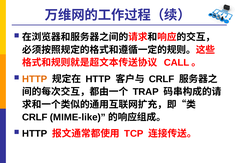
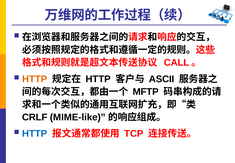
CRLF at (162, 79): CRLF -> ASCII
TRAP: TRAP -> MFTP
HTTP at (35, 133) colour: black -> blue
